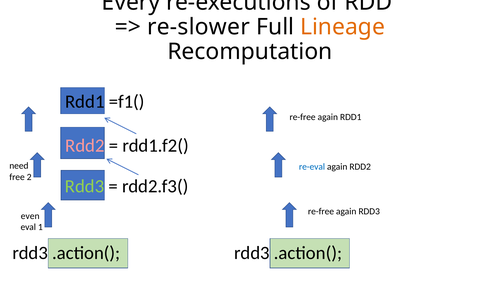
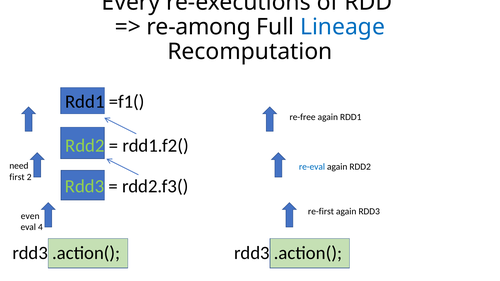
re-slower: re-slower -> re-among
Lineage colour: orange -> blue
Rdd2 at (85, 146) colour: pink -> light green
free: free -> first
re-free at (321, 212): re-free -> re-first
1: 1 -> 4
